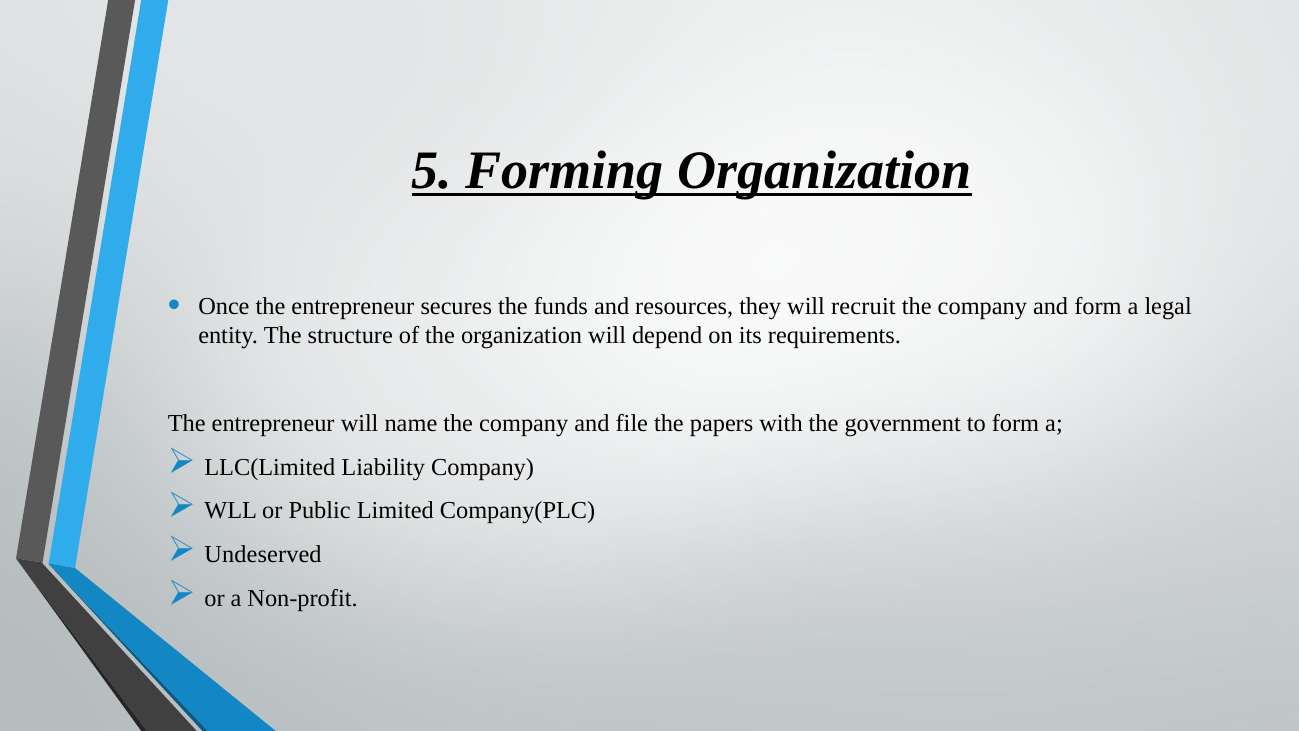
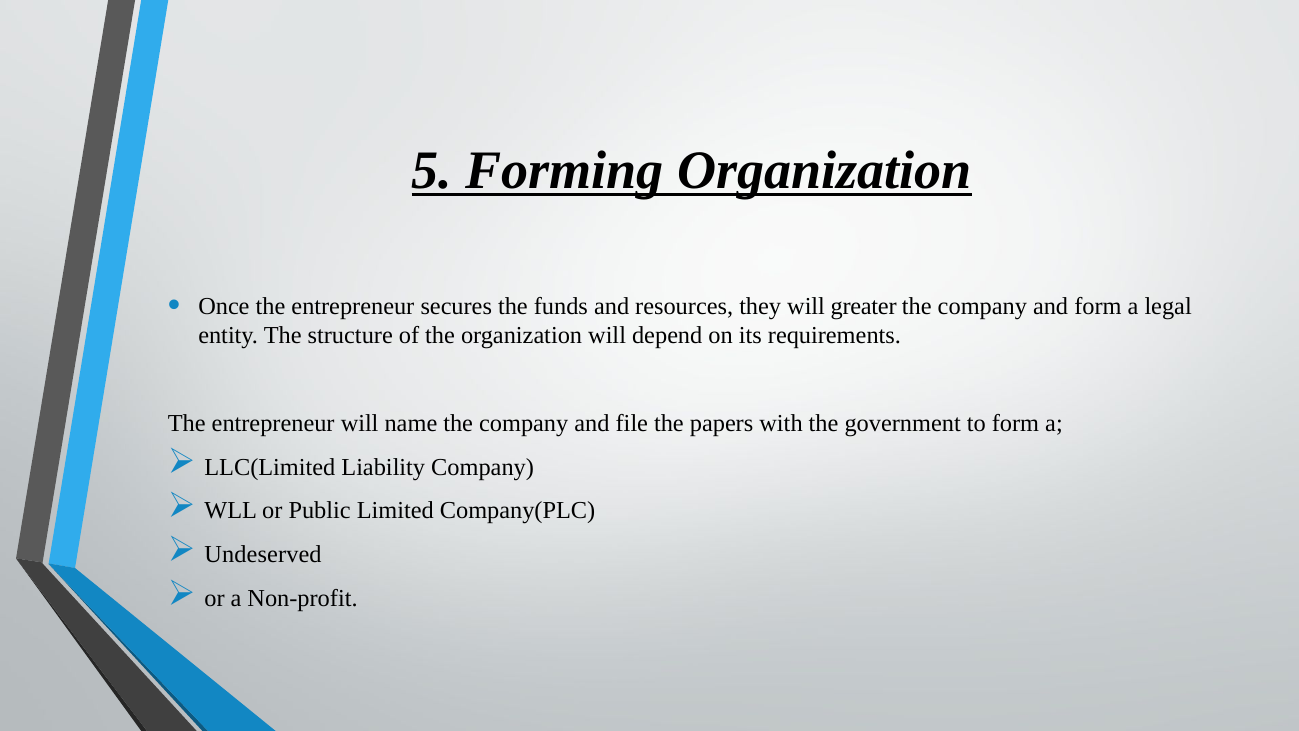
recruit: recruit -> greater
